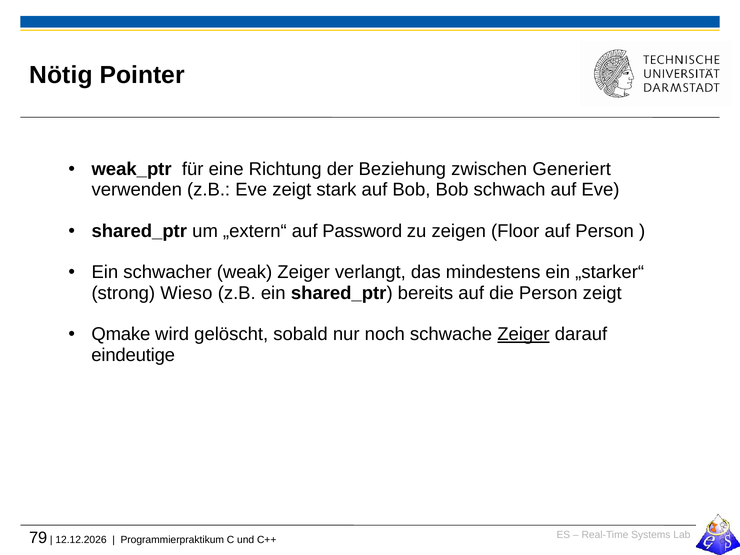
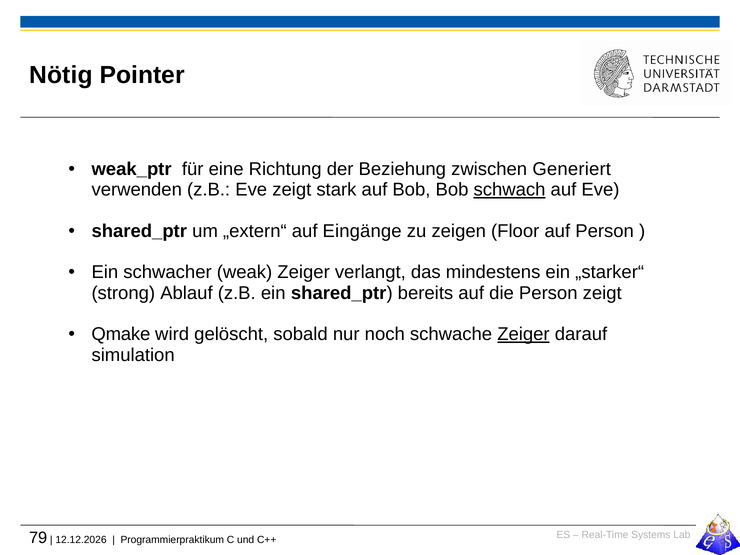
schwach underline: none -> present
Password: Password -> Eingänge
Wieso: Wieso -> Ablauf
eindeutige: eindeutige -> simulation
